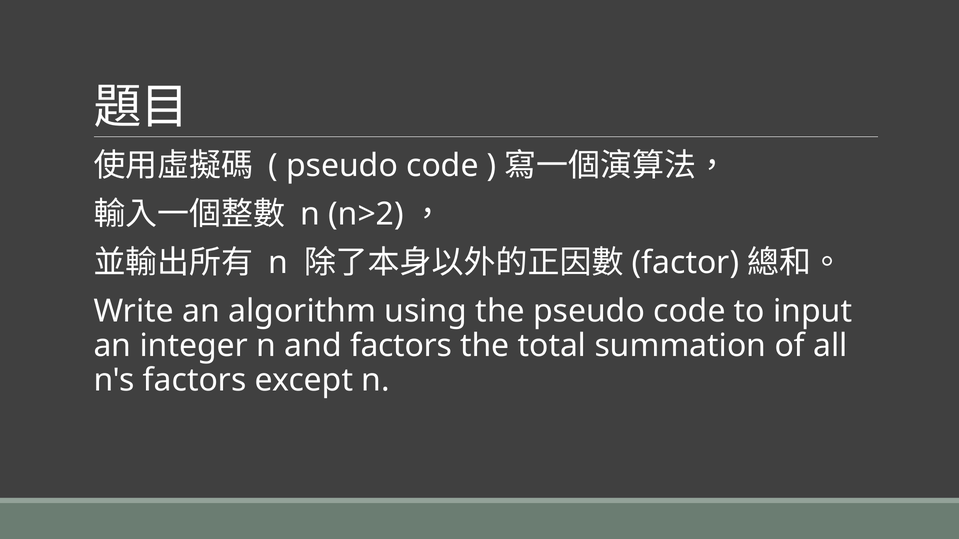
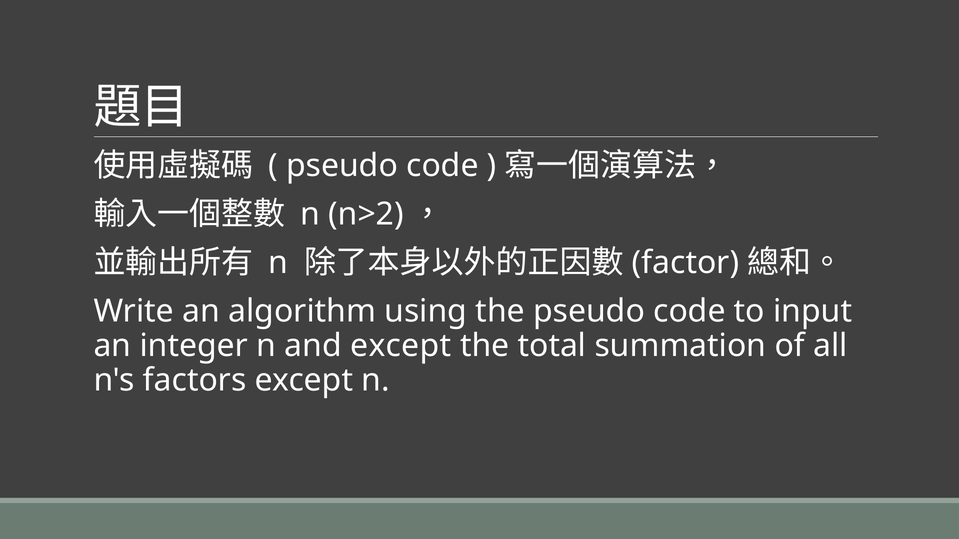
and factors: factors -> except
